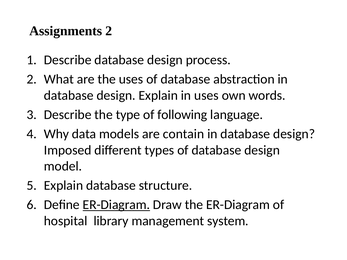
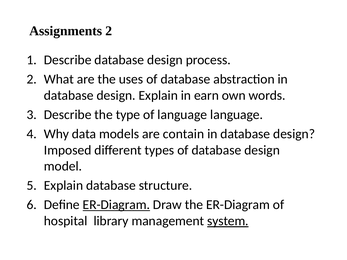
in uses: uses -> earn
of following: following -> language
system underline: none -> present
